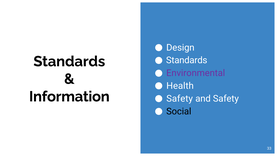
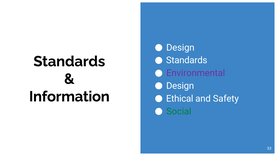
Health at (180, 86): Health -> Design
Safety at (180, 98): Safety -> Ethical
Social colour: black -> green
